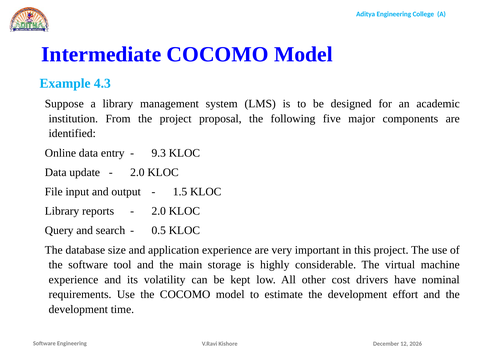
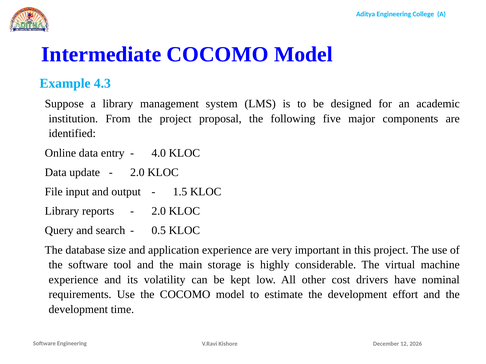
9.3: 9.3 -> 4.0
